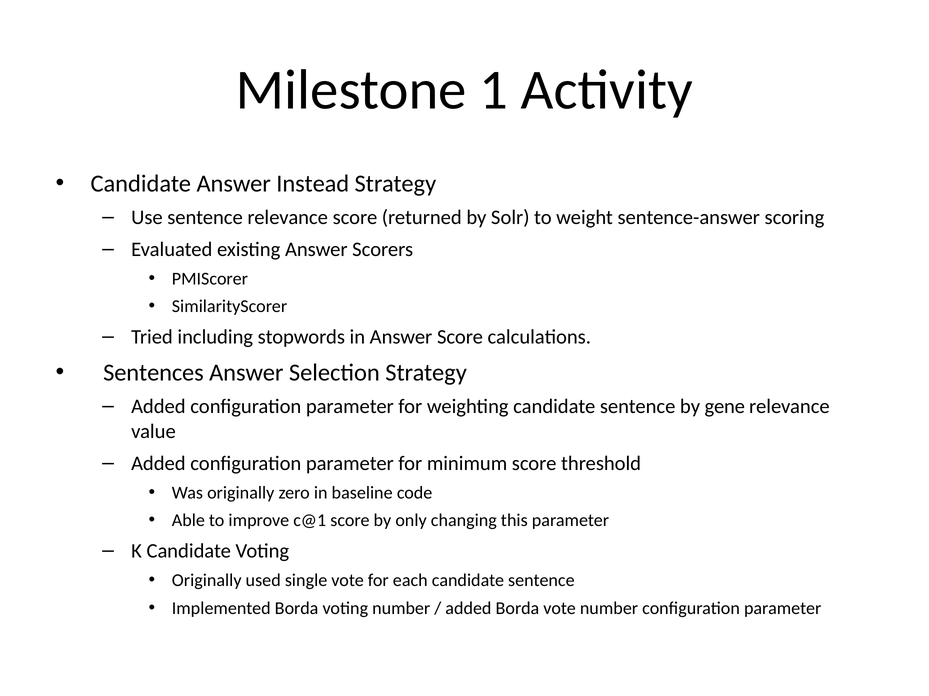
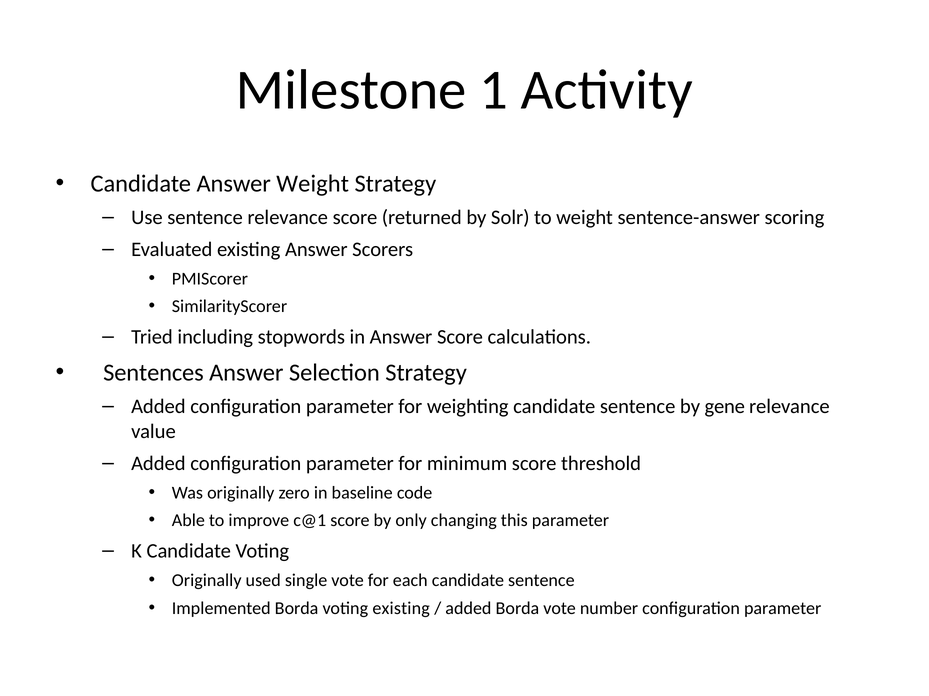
Answer Instead: Instead -> Weight
voting number: number -> existing
